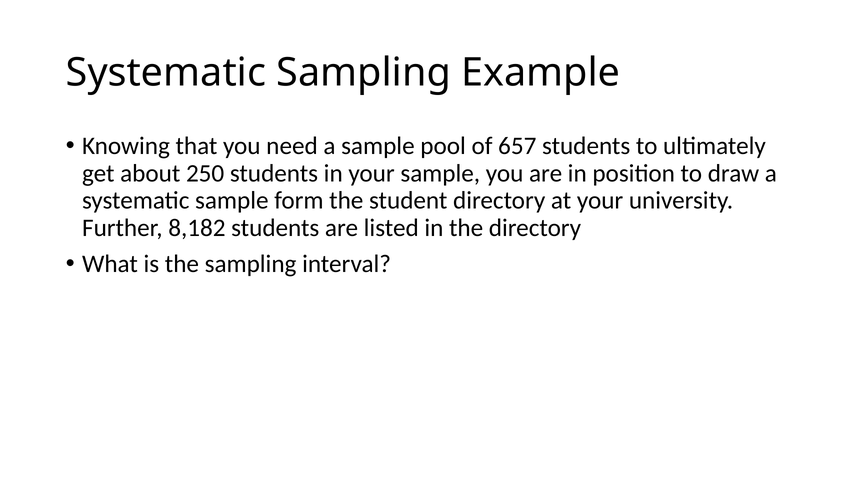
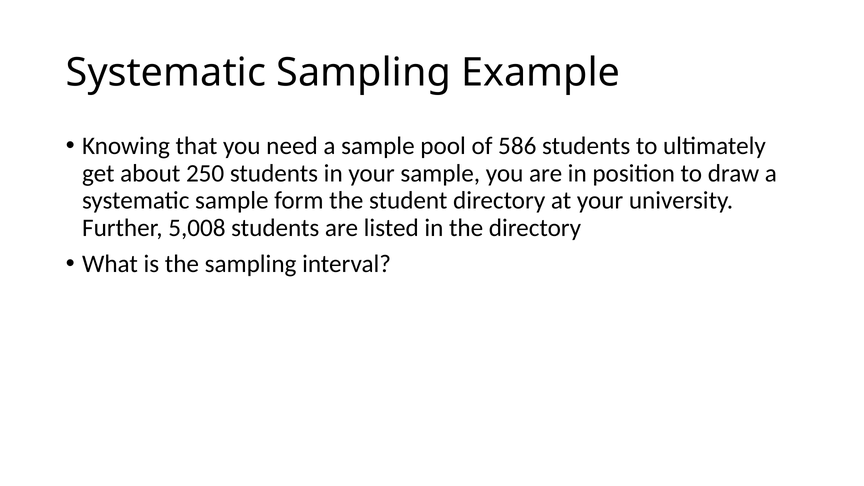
657: 657 -> 586
8,182: 8,182 -> 5,008
